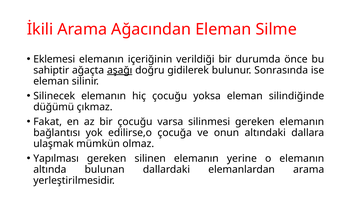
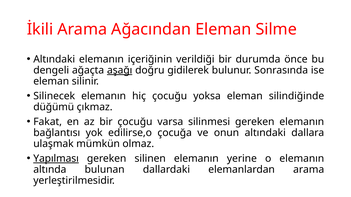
Eklemesi at (54, 59): Eklemesi -> Altındaki
sahiptir: sahiptir -> dengeli
Yapılması underline: none -> present
